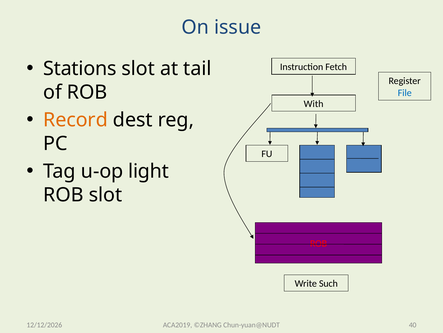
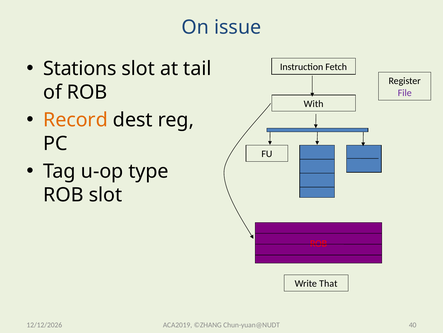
File colour: blue -> purple
light: light -> type
Such: Such -> That
